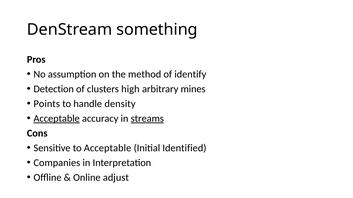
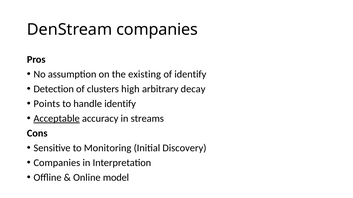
DenStream something: something -> companies
method: method -> existing
mines: mines -> decay
handle density: density -> identify
streams underline: present -> none
to Acceptable: Acceptable -> Monitoring
Identified: Identified -> Discovery
adjust: adjust -> model
